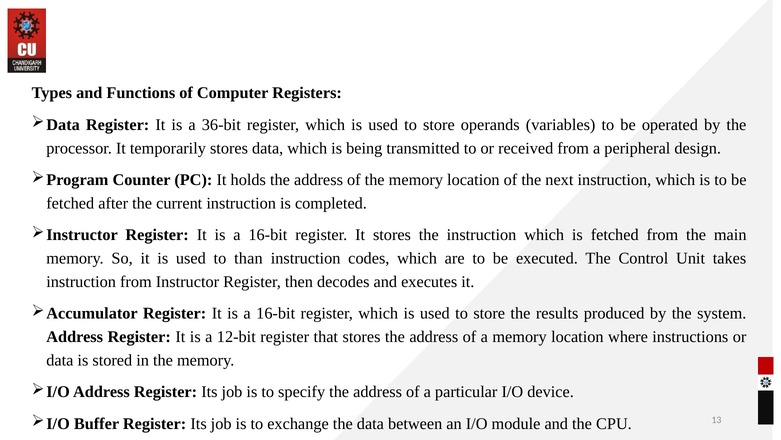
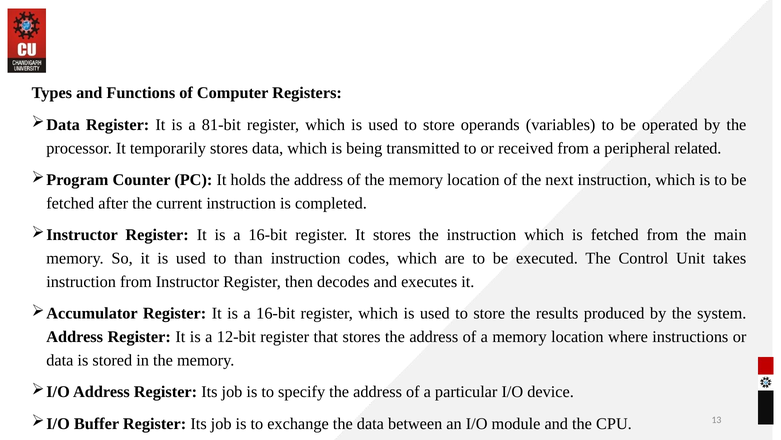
36-bit: 36-bit -> 81-bit
design: design -> related
